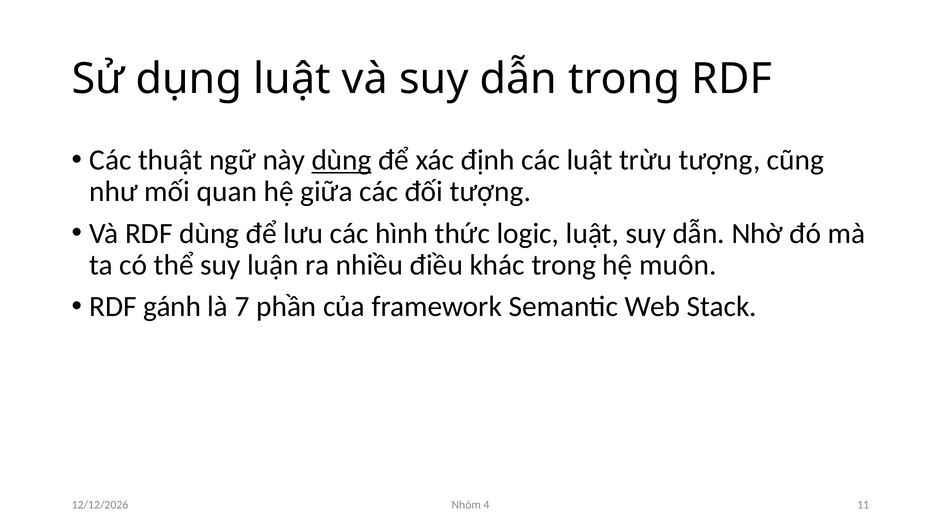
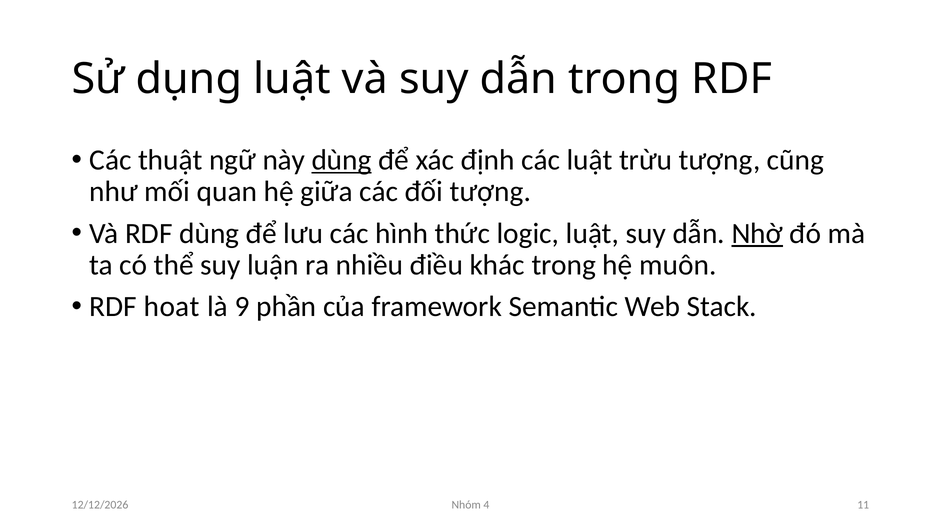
Nhờ underline: none -> present
gánh: gánh -> hoat
7: 7 -> 9
